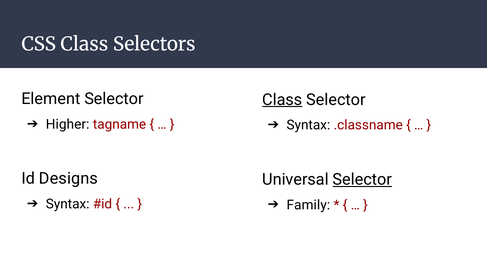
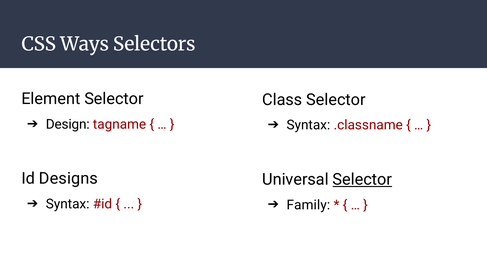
CSS Class: Class -> Ways
Class at (282, 100) underline: present -> none
Higher: Higher -> Design
